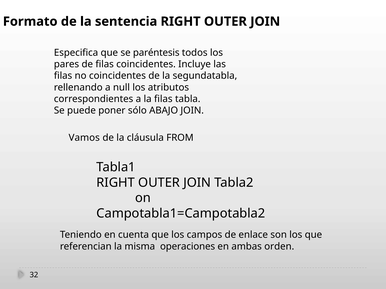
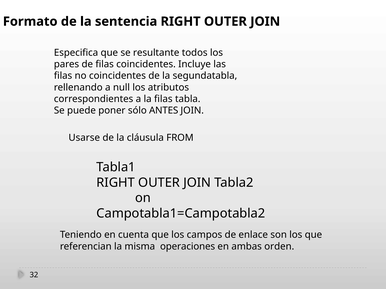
paréntesis: paréntesis -> resultante
ABAJO: ABAJO -> ANTES
Vamos: Vamos -> Usarse
